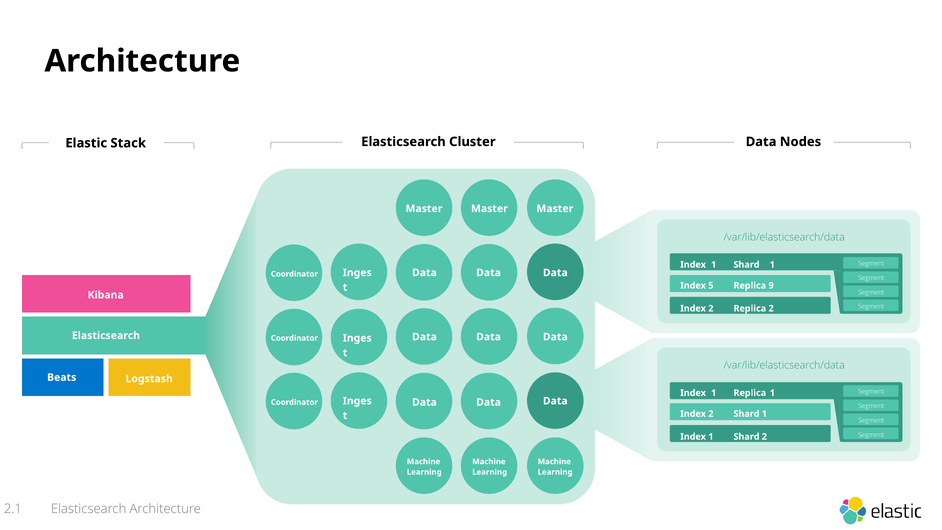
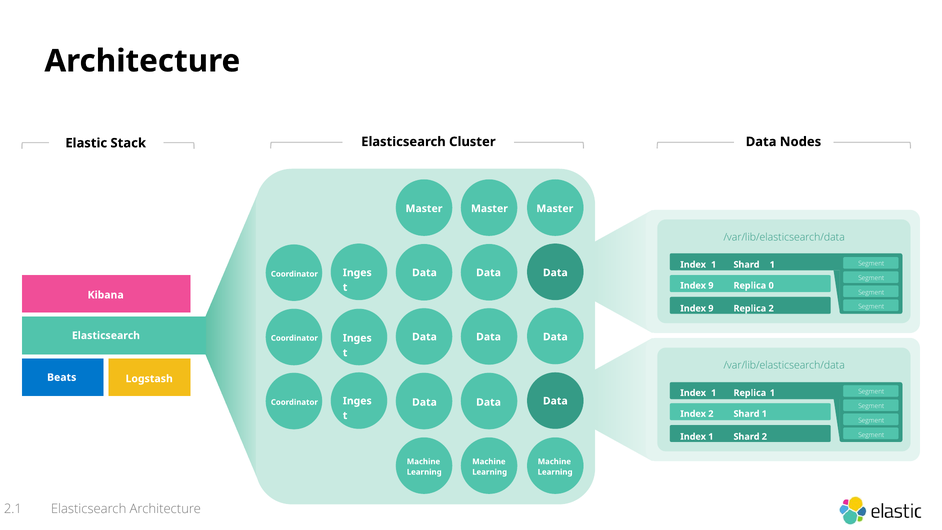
5 at (711, 286): 5 -> 9
9: 9 -> 0
2 at (711, 308): 2 -> 9
